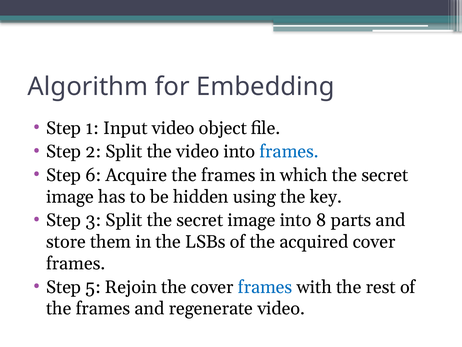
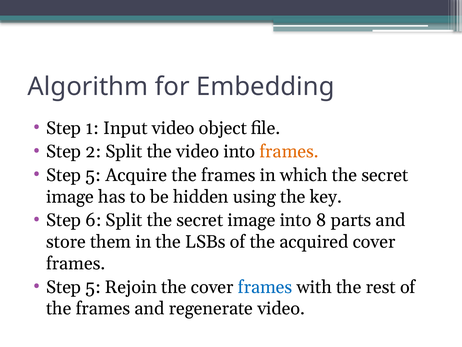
frames at (289, 151) colour: blue -> orange
6 at (93, 175): 6 -> 5
3: 3 -> 6
